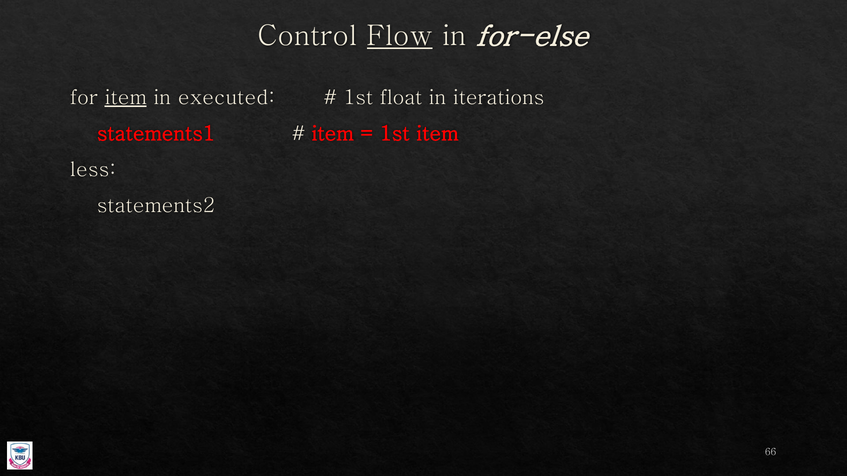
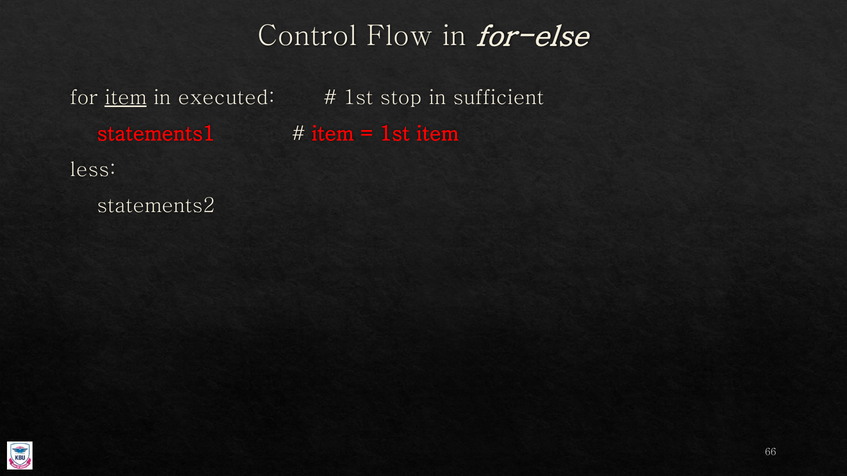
Flow underline: present -> none
float: float -> stop
iterations: iterations -> sufficient
